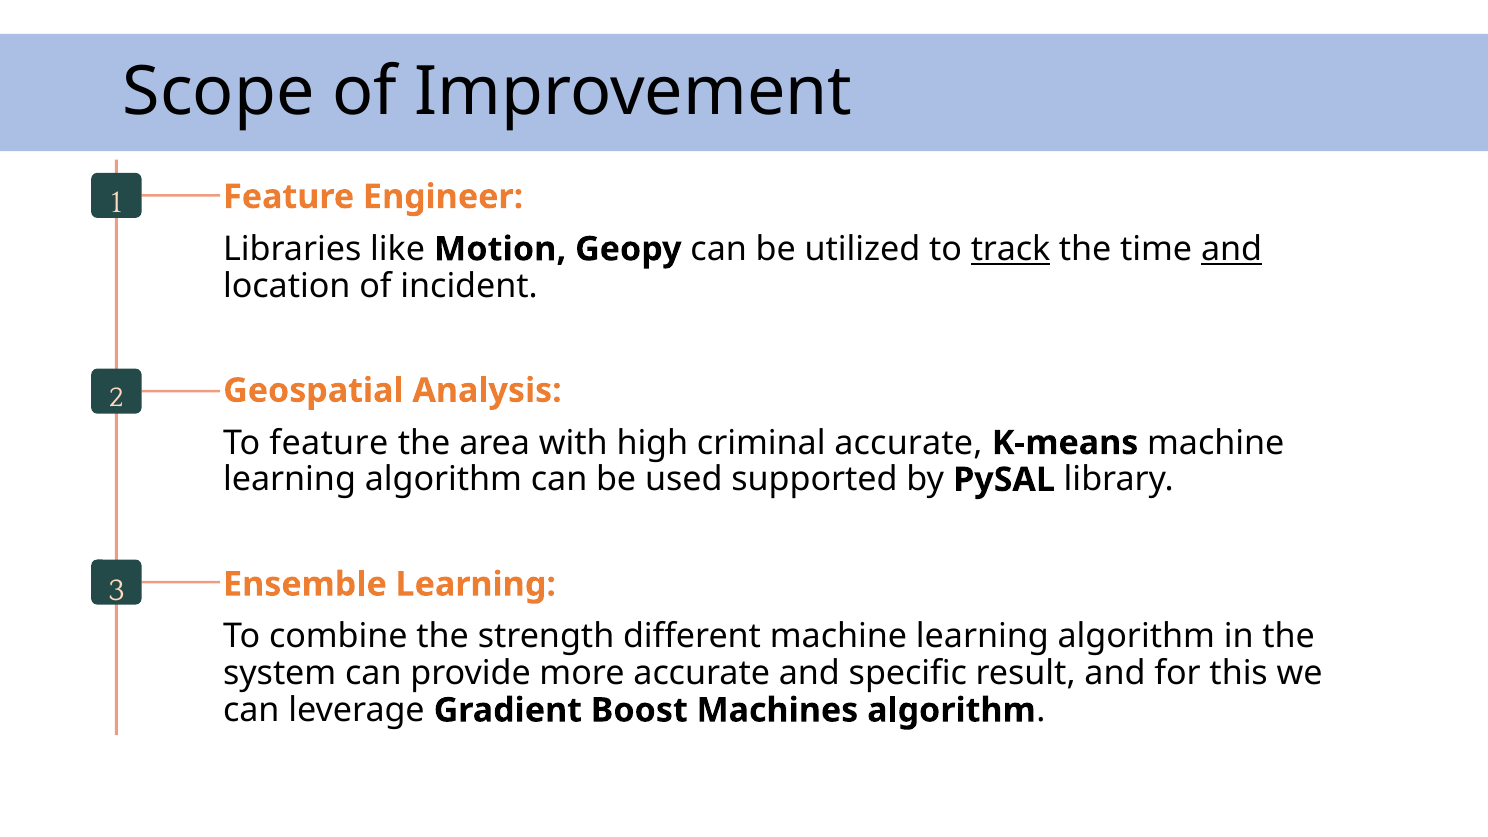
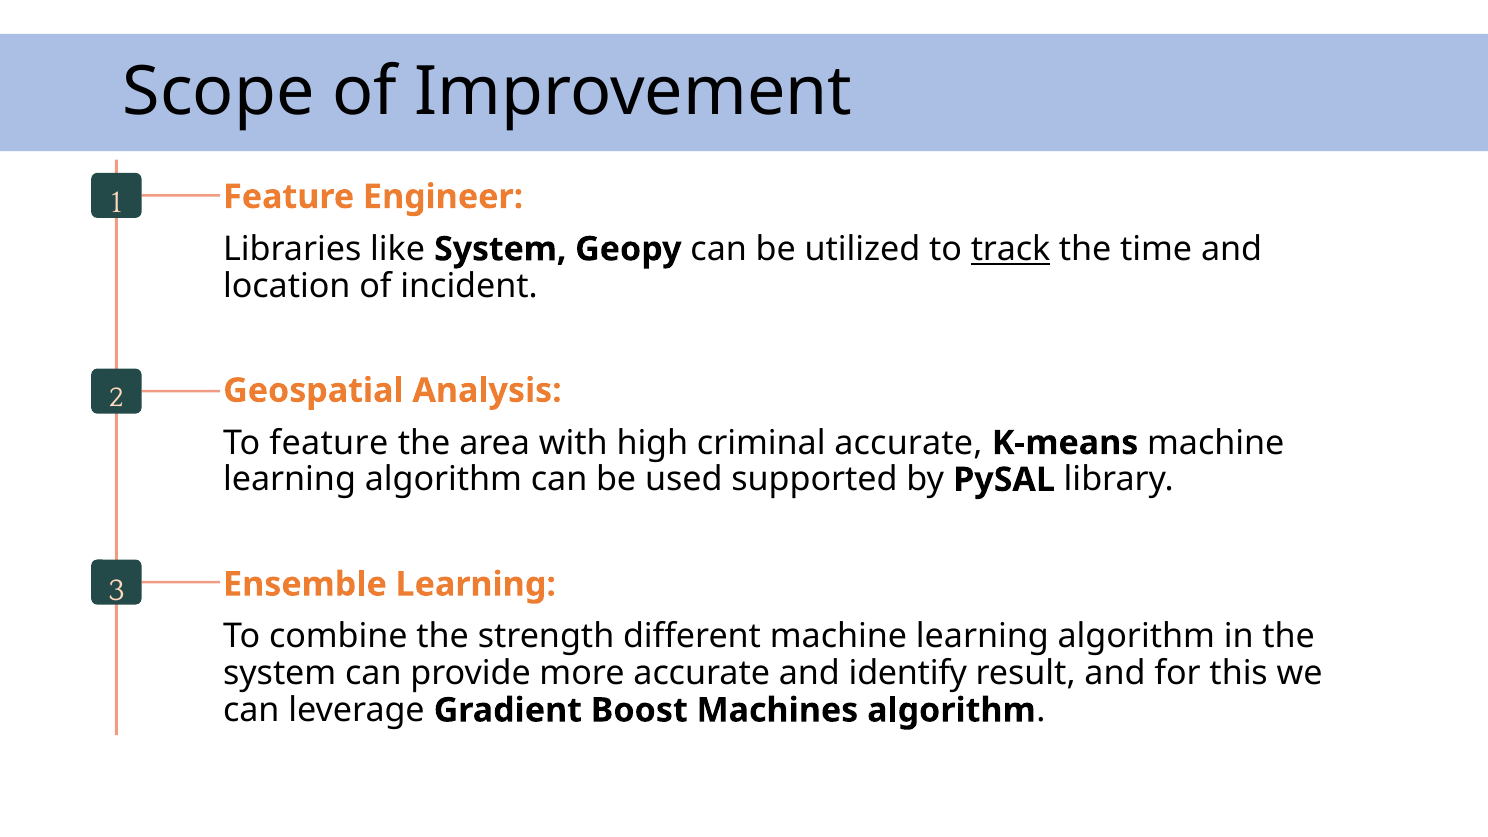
like Motion: Motion -> System
and at (1232, 249) underline: present -> none
specific: specific -> identify
